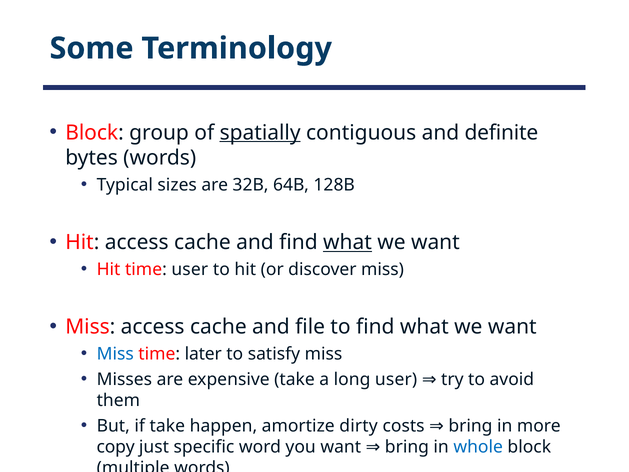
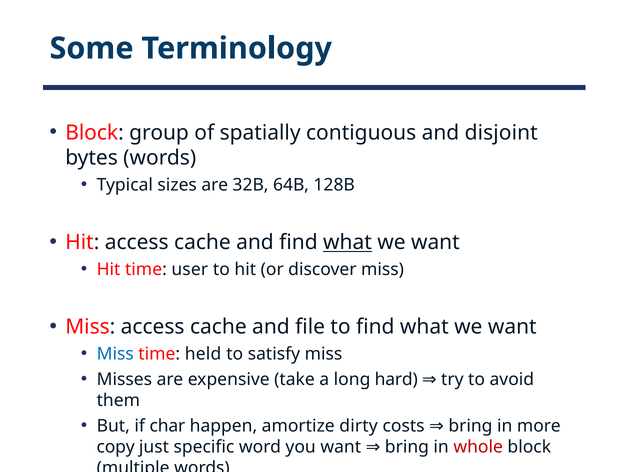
spatially underline: present -> none
definite: definite -> disjoint
later: later -> held
long user: user -> hard
if take: take -> char
whole colour: blue -> red
